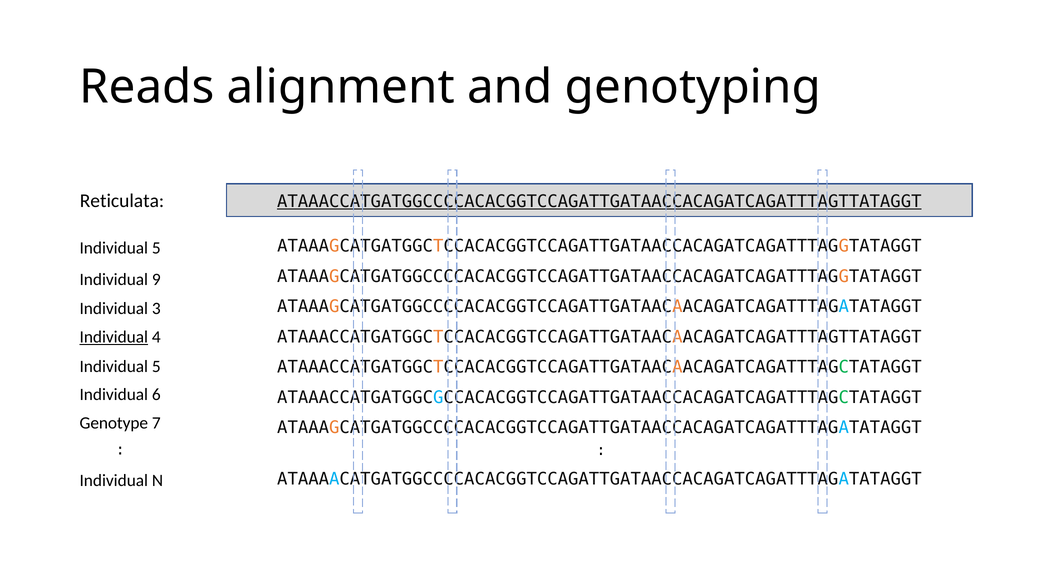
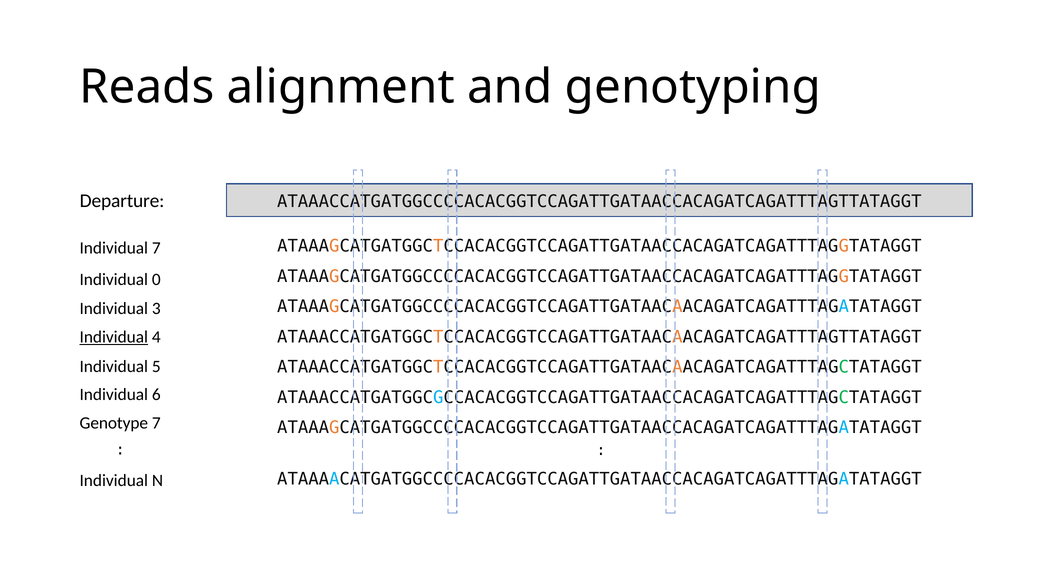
Reticulata: Reticulata -> Departure
ATAAACCATGATGGCCCCACACGGTCCAGATTGATAACCACAGATCAGATTTAGTTATAGGT underline: present -> none
5 at (156, 248): 5 -> 7
9: 9 -> 0
